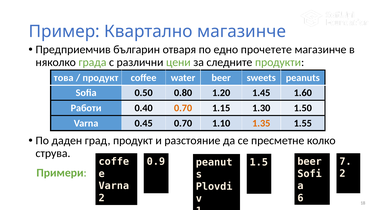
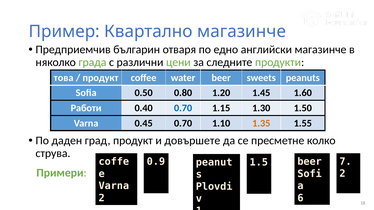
прочетете: прочетете -> английски
0.70 at (183, 108) colour: orange -> blue
разстояние: разстояние -> довършете
